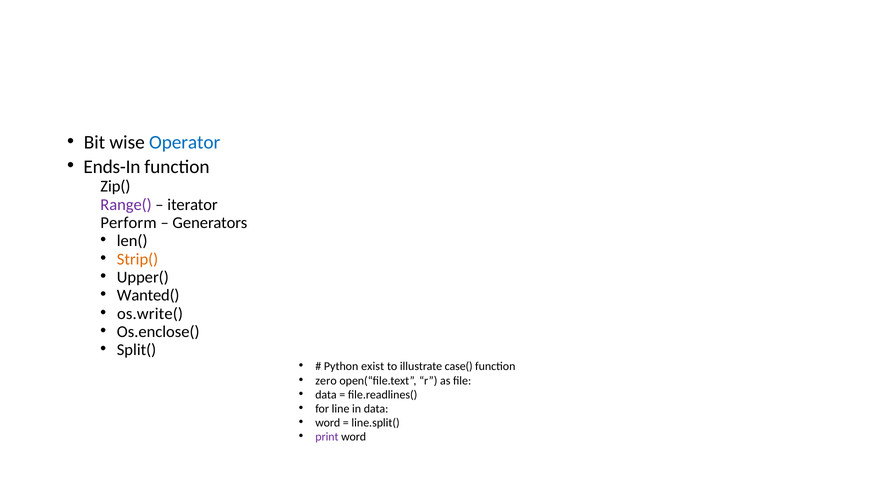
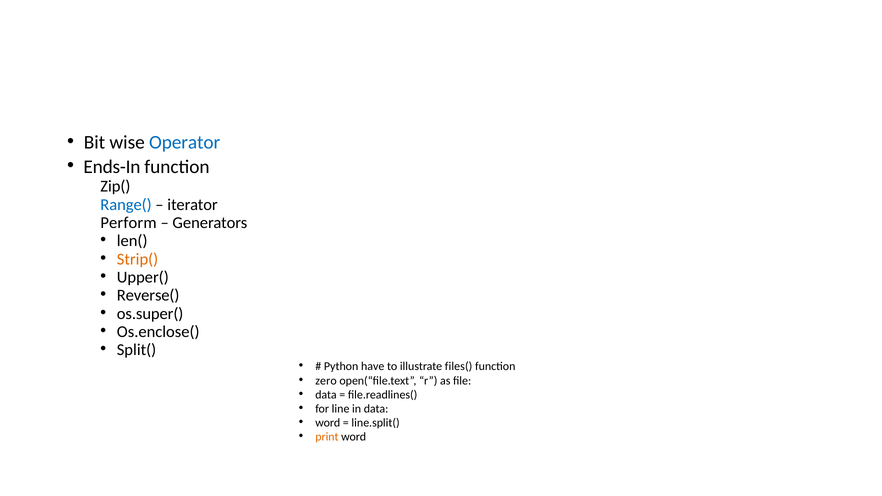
Range( colour: purple -> blue
Wanted(: Wanted( -> Reverse(
os.write(: os.write( -> os.super(
exist: exist -> have
case(: case( -> files(
print colour: purple -> orange
